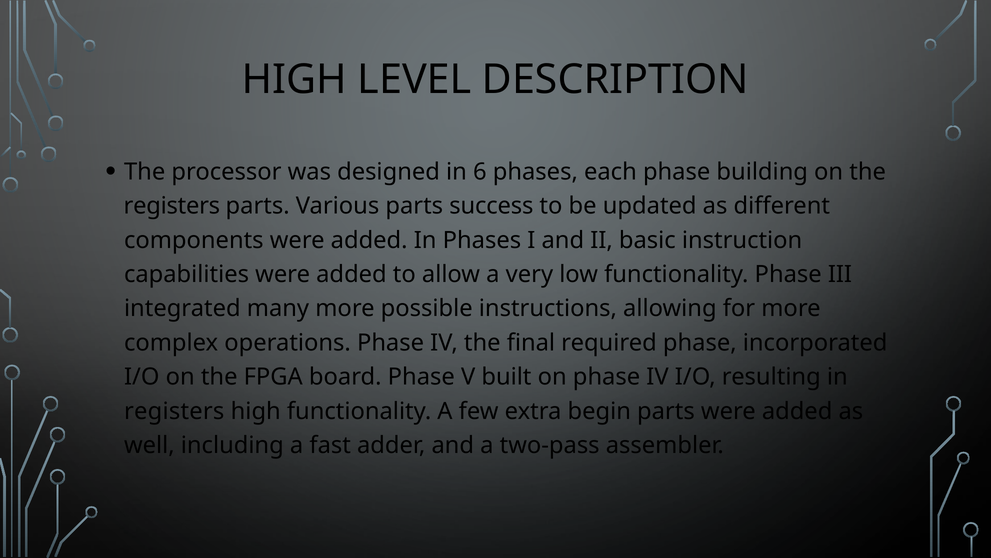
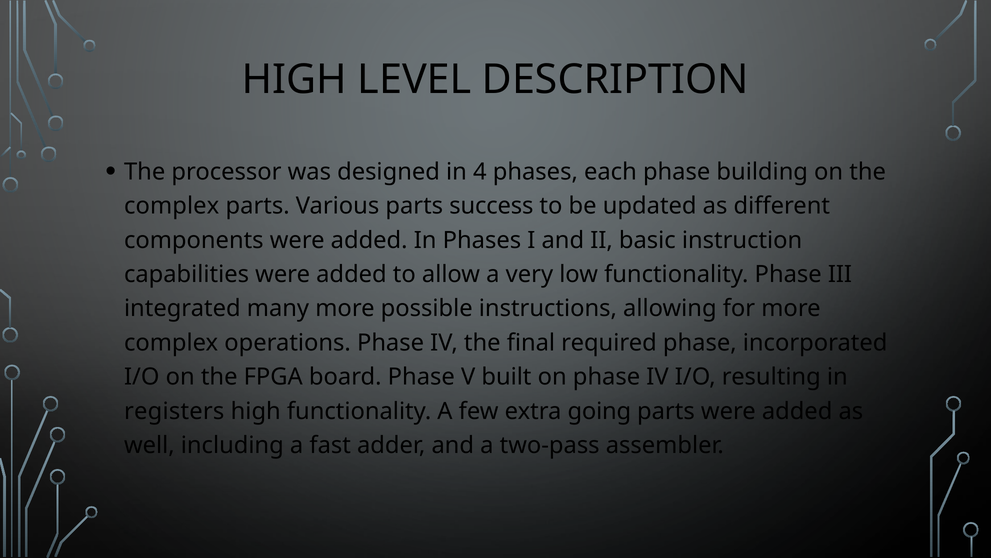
6: 6 -> 4
registers at (172, 206): registers -> complex
begin: begin -> going
